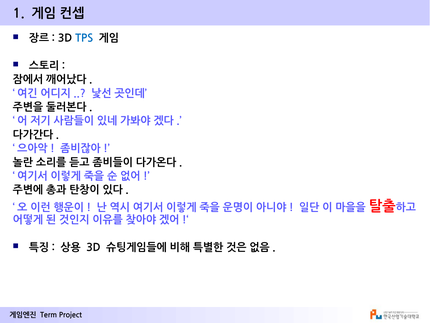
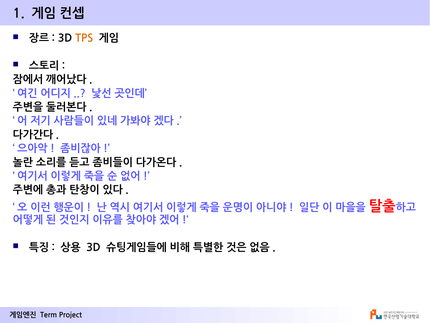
TPS colour: blue -> orange
